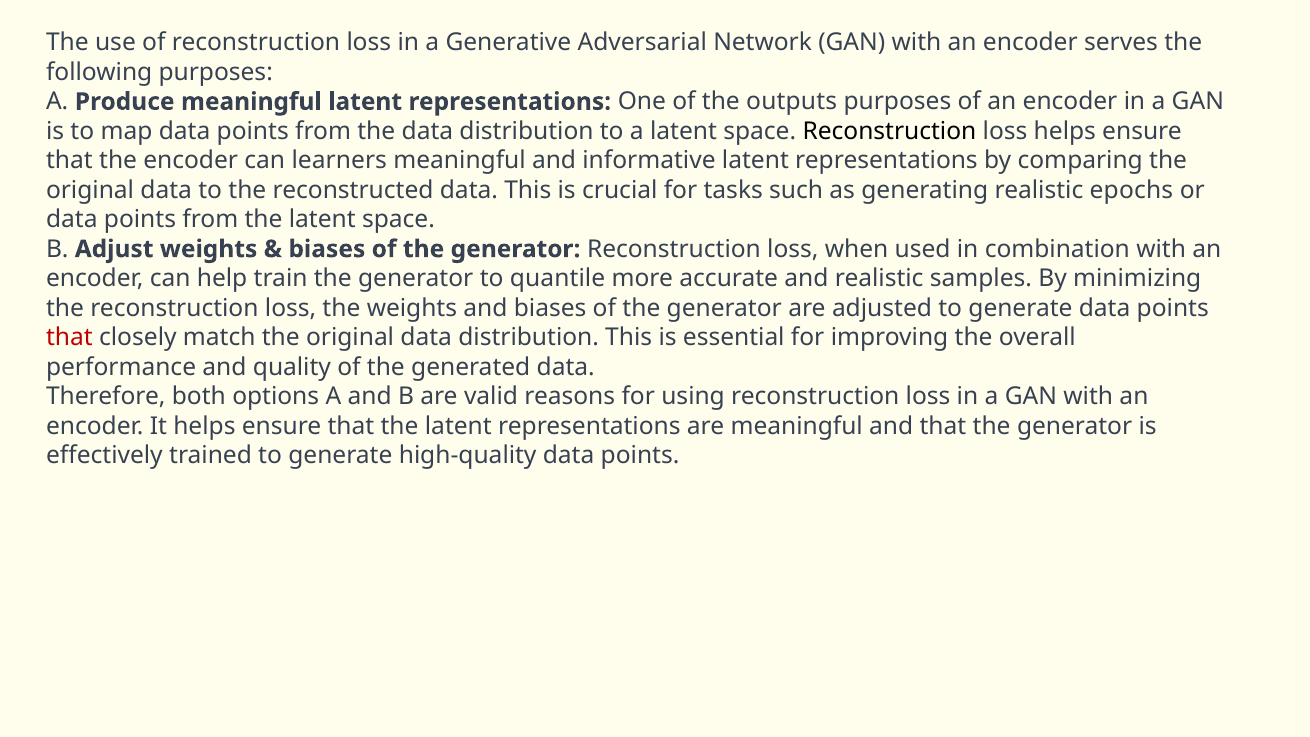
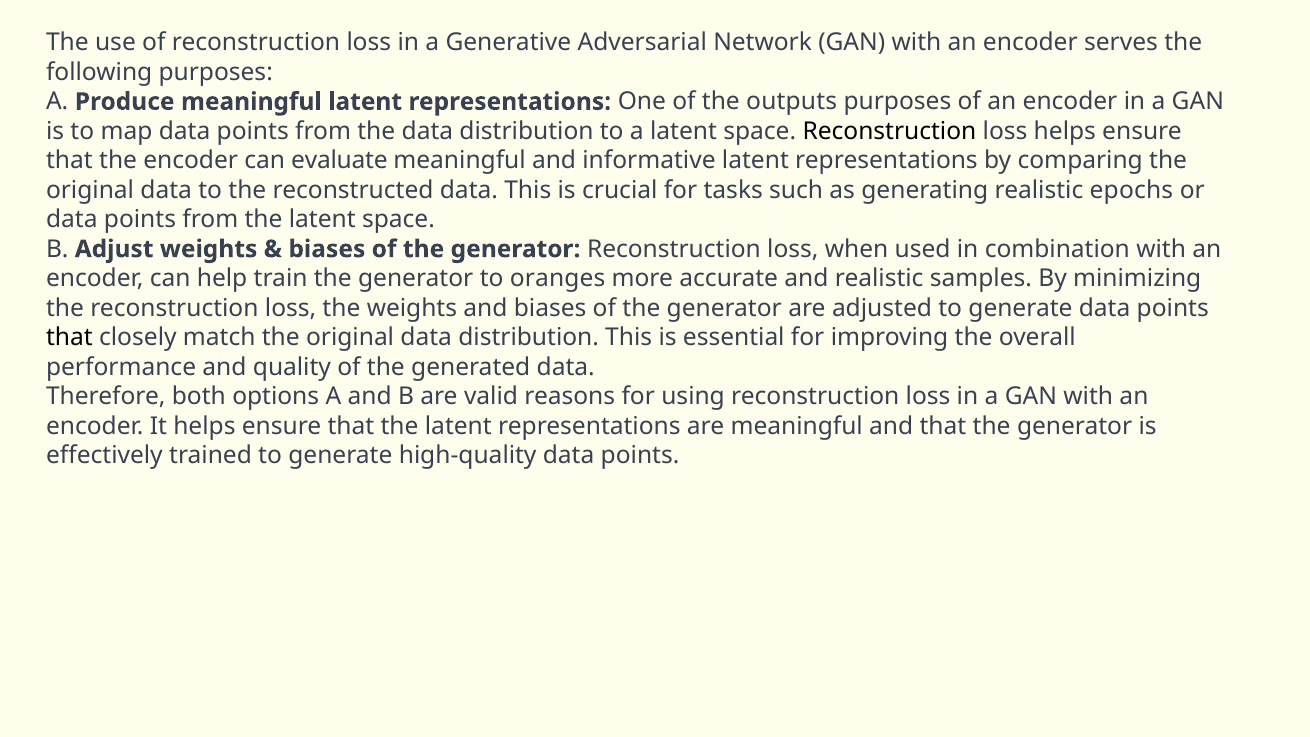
learners: learners -> evaluate
quantile: quantile -> oranges
that at (69, 337) colour: red -> black
